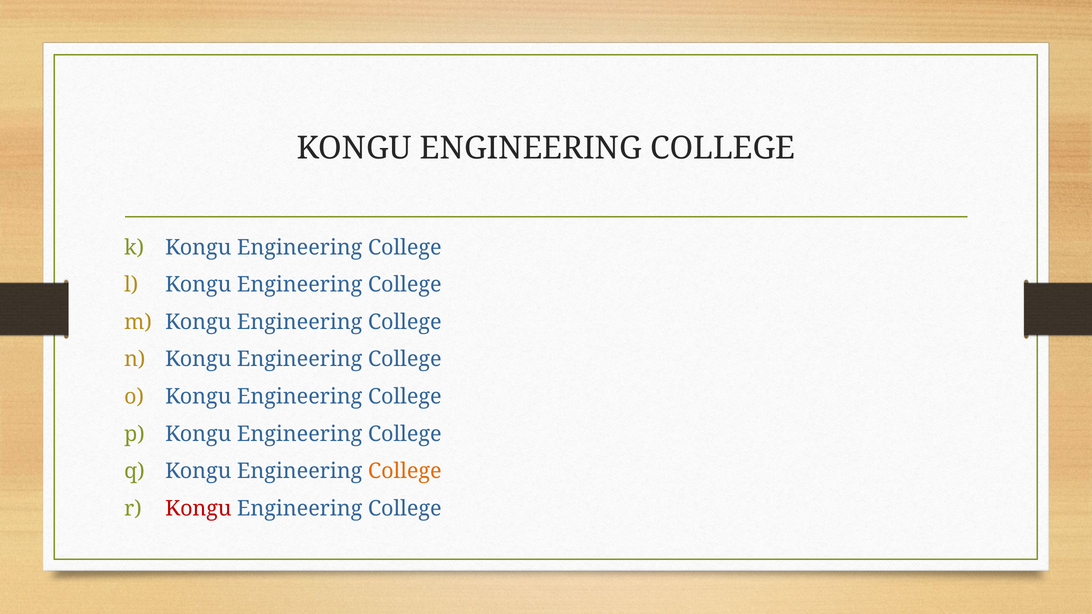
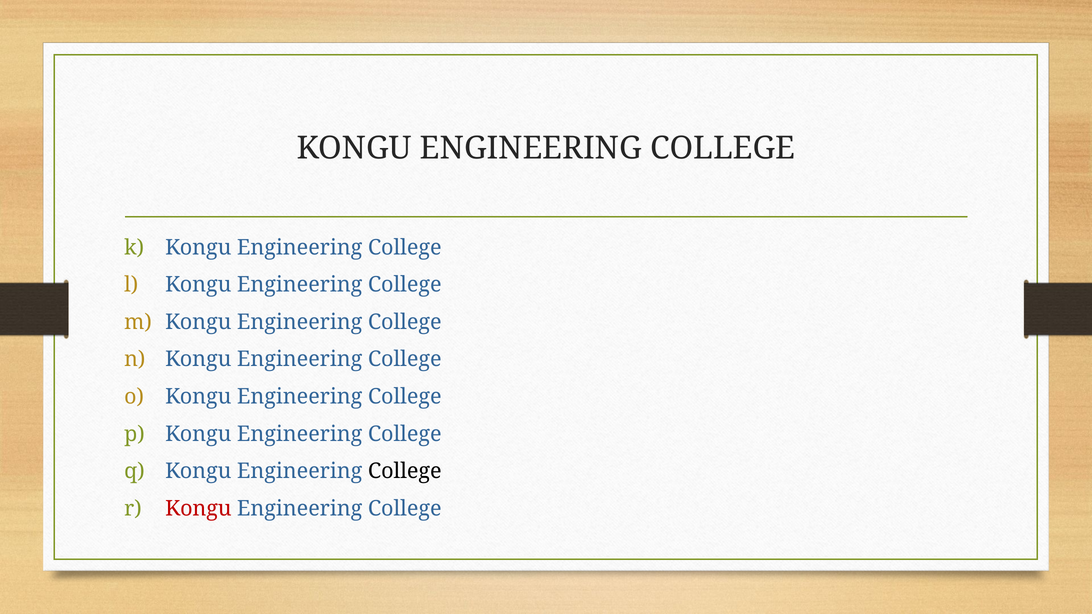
College at (405, 471) colour: orange -> black
